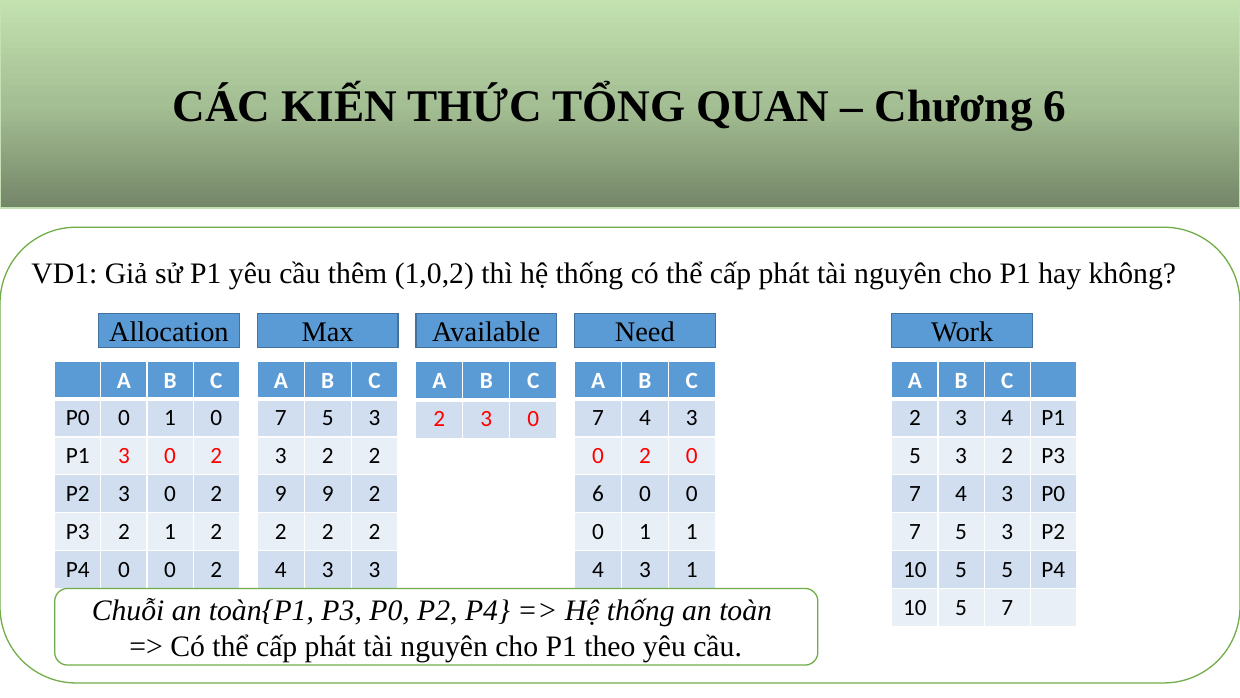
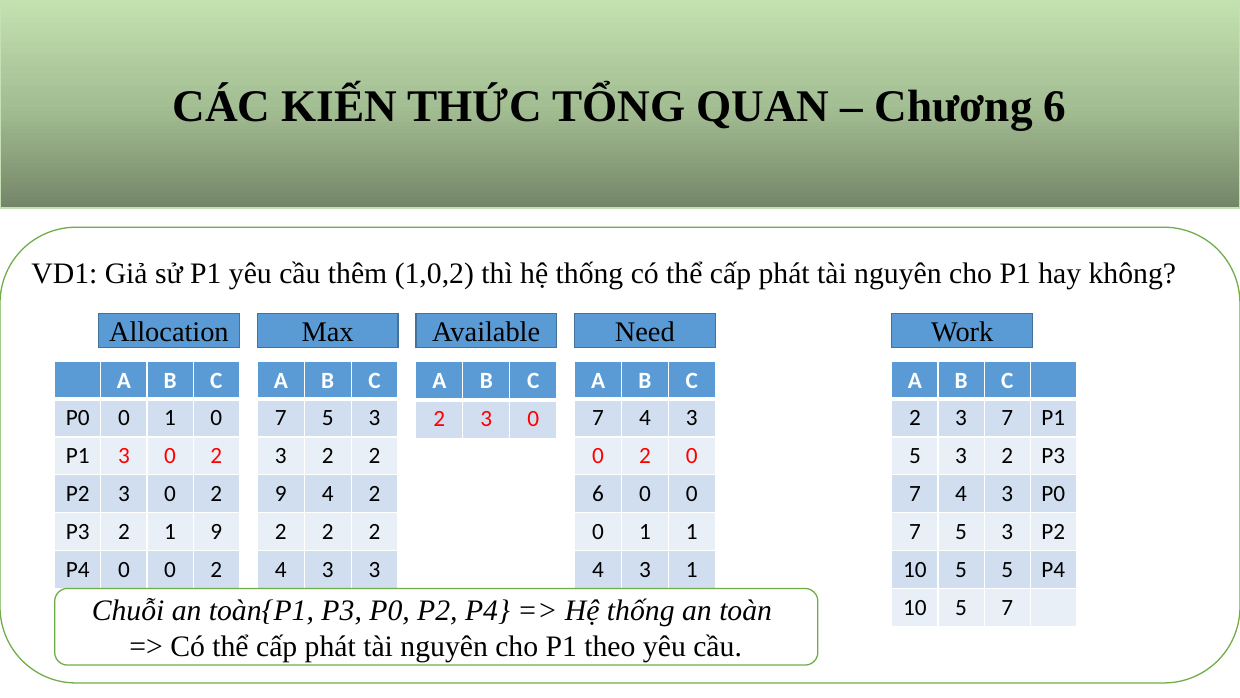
3 4: 4 -> 7
9 9: 9 -> 4
1 2: 2 -> 9
